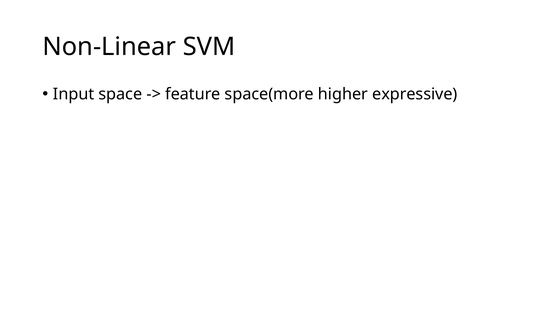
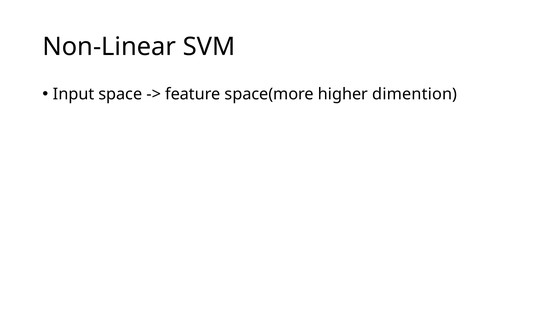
expressive: expressive -> dimention
